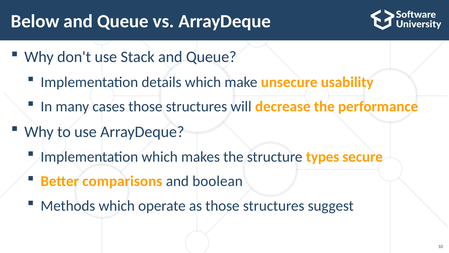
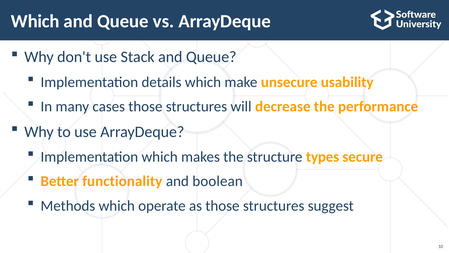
Below at (35, 21): Below -> Which
comparisons: comparisons -> functionality
